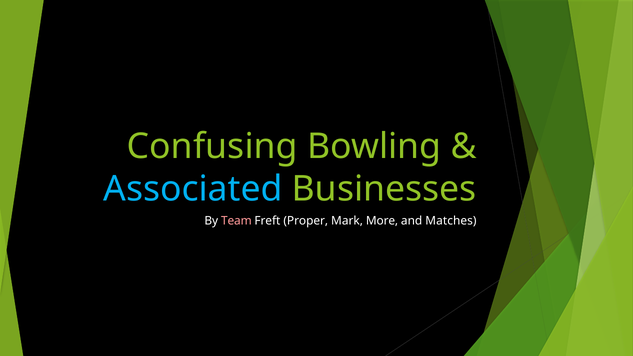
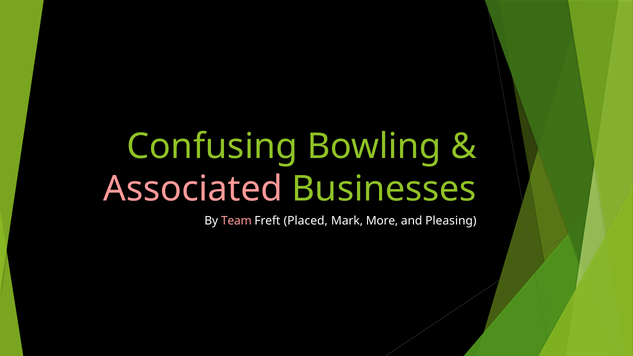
Associated colour: light blue -> pink
Proper: Proper -> Placed
Matches: Matches -> Pleasing
